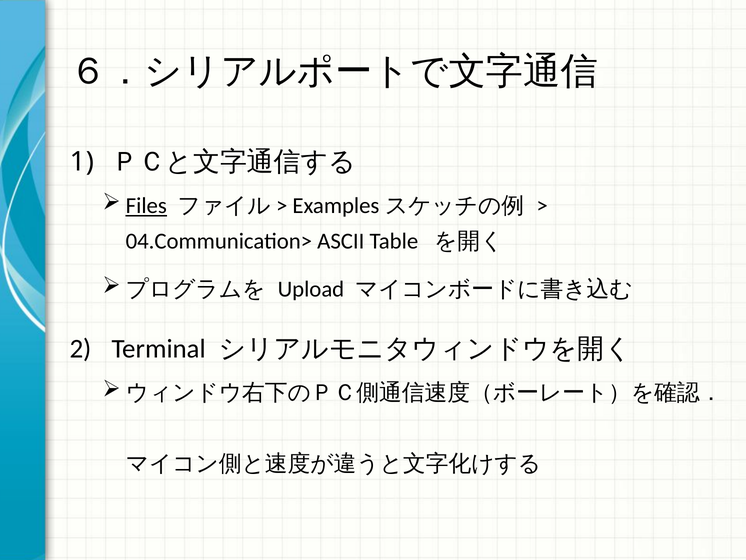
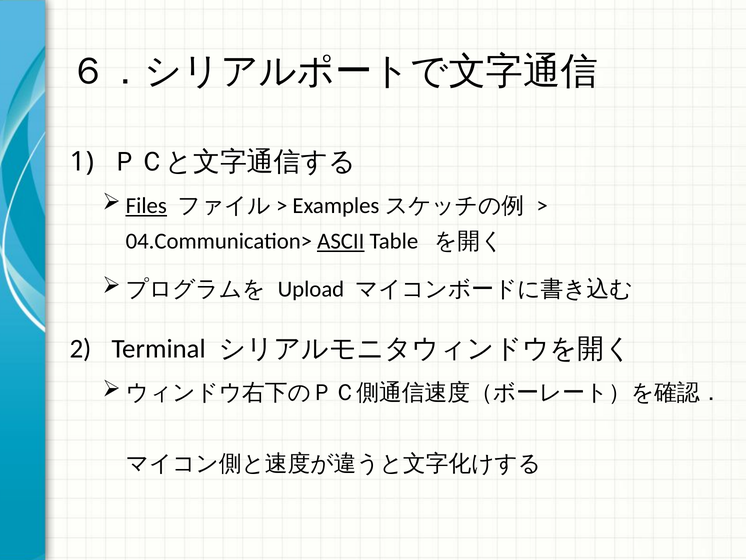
ASCII underline: none -> present
